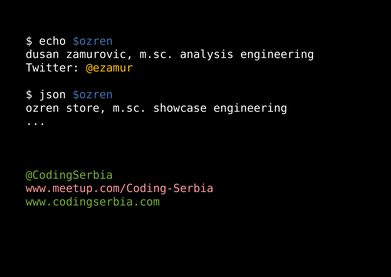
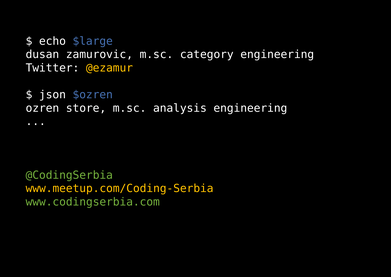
echo $ozren: $ozren -> $large
analysis: analysis -> category
showcase: showcase -> analysis
www.meetup.com/Coding-Serbia colour: pink -> yellow
